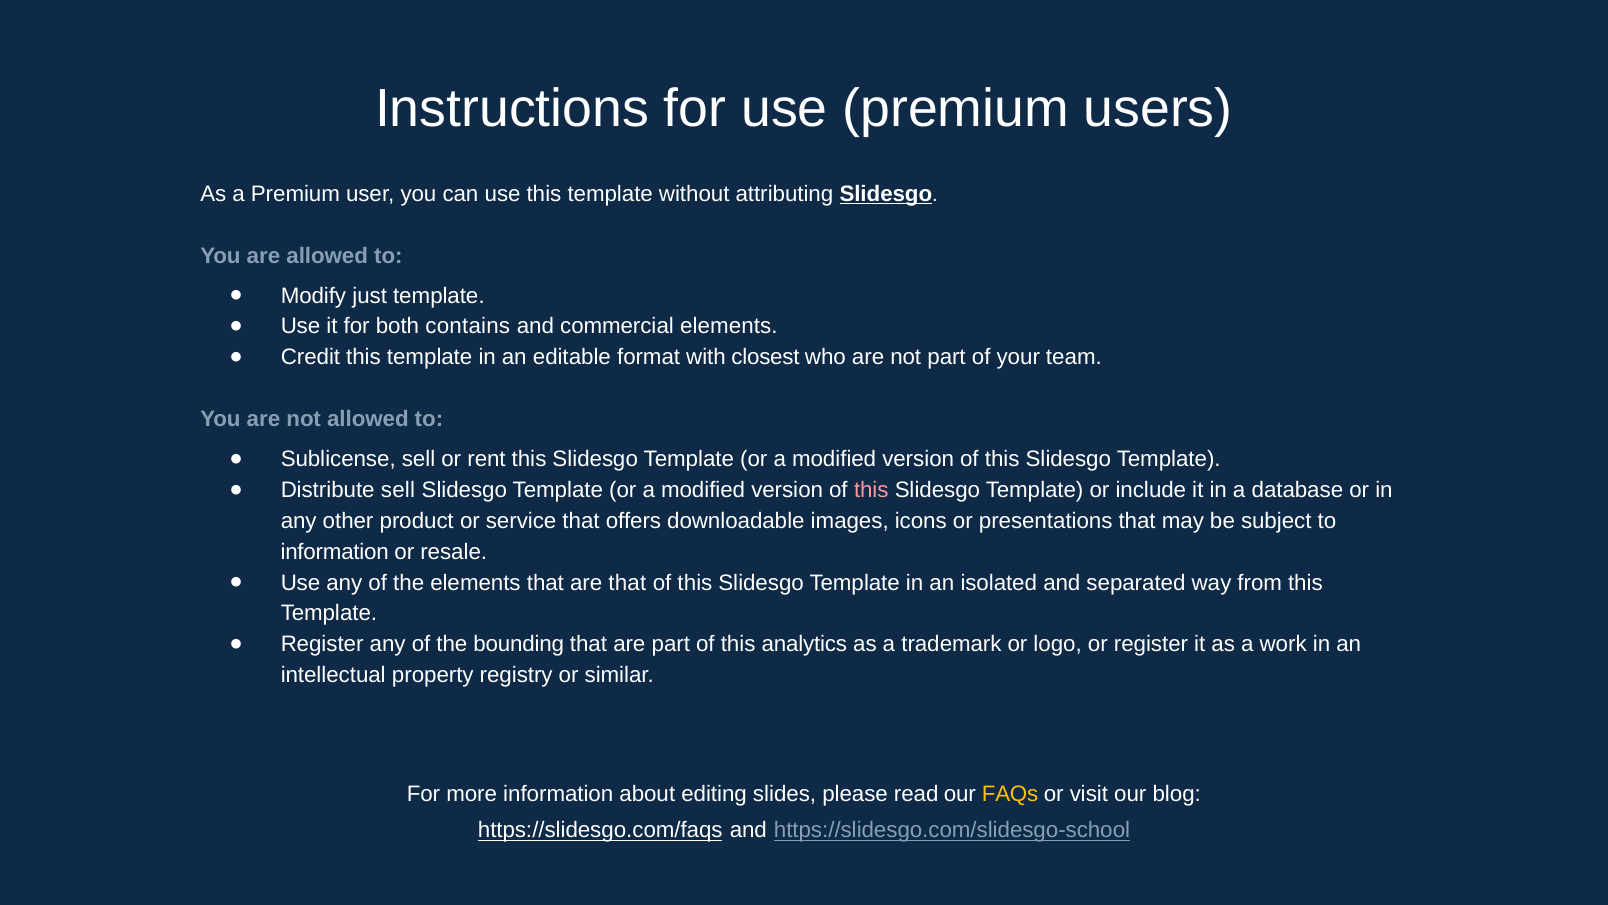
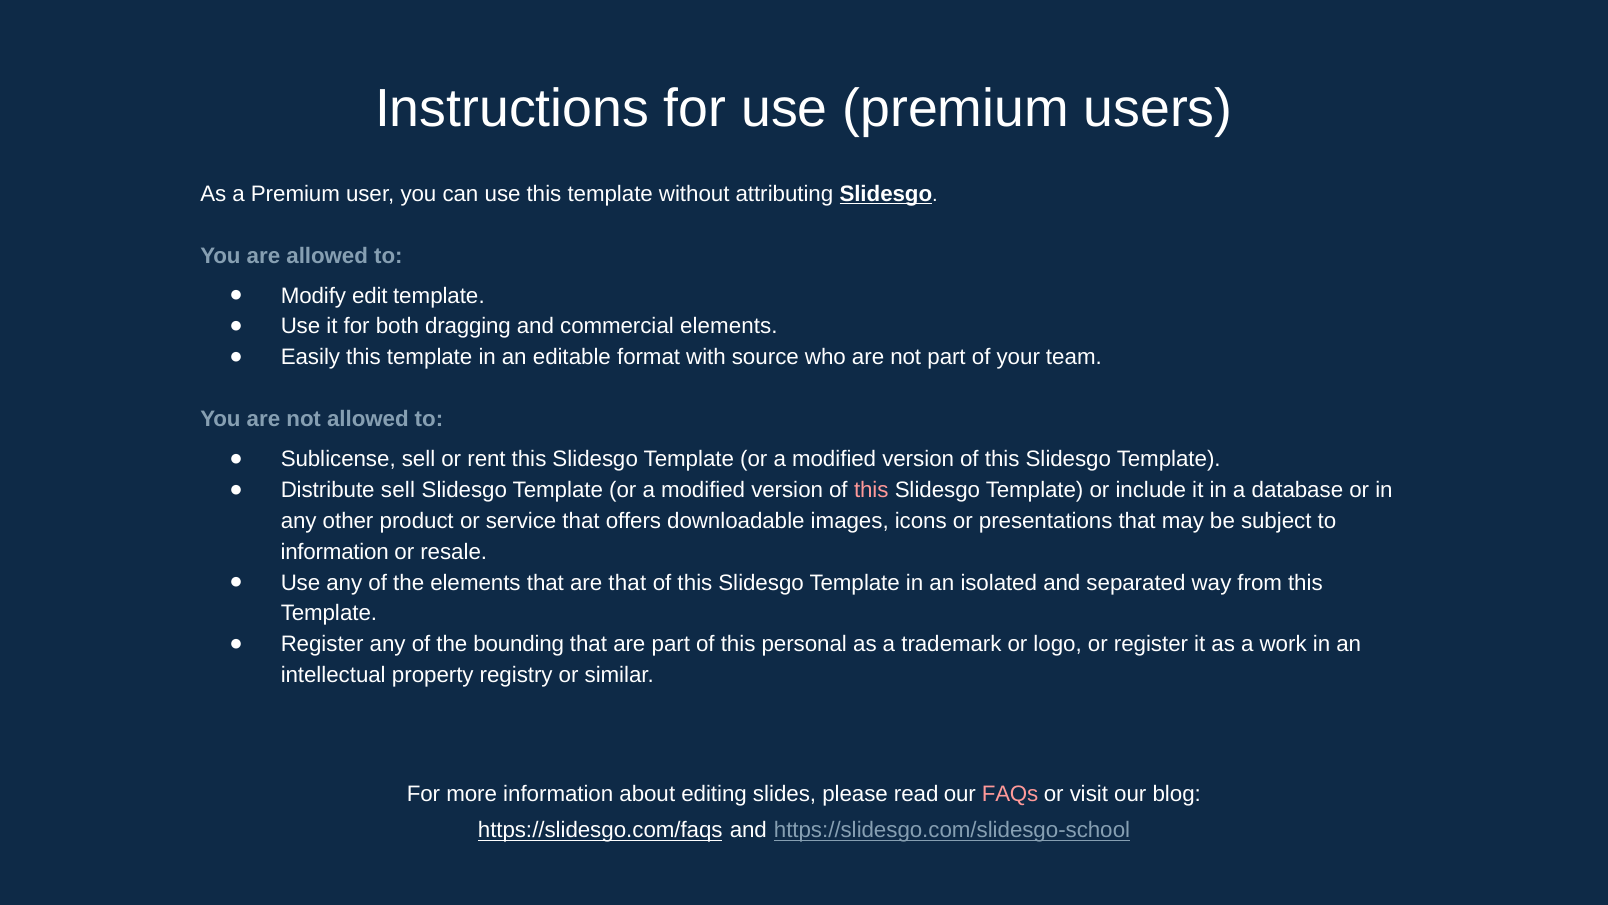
just: just -> edit
contains: contains -> dragging
Credit: Credit -> Easily
closest: closest -> source
analytics: analytics -> personal
FAQs colour: yellow -> pink
